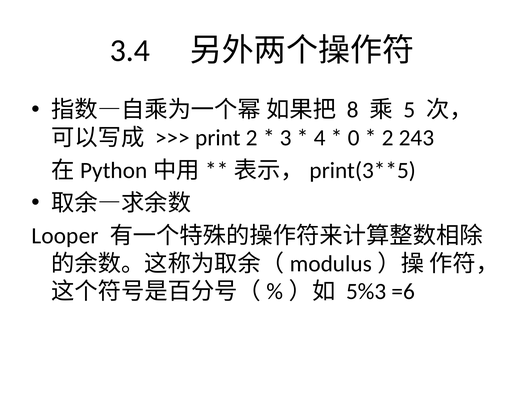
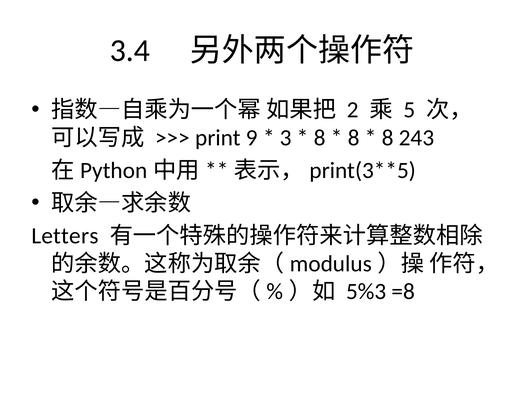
8: 8 -> 2
print 2: 2 -> 9
4 at (320, 138): 4 -> 8
0 at (354, 138): 0 -> 8
2 at (388, 138): 2 -> 8
Looper: Looper -> Letters
=6: =6 -> =8
